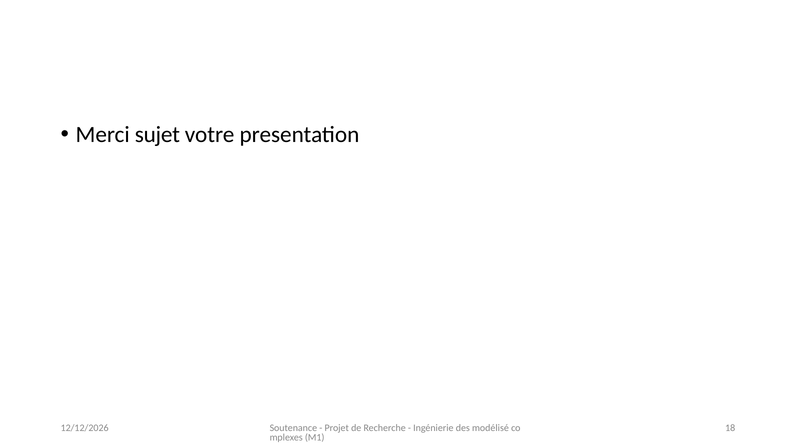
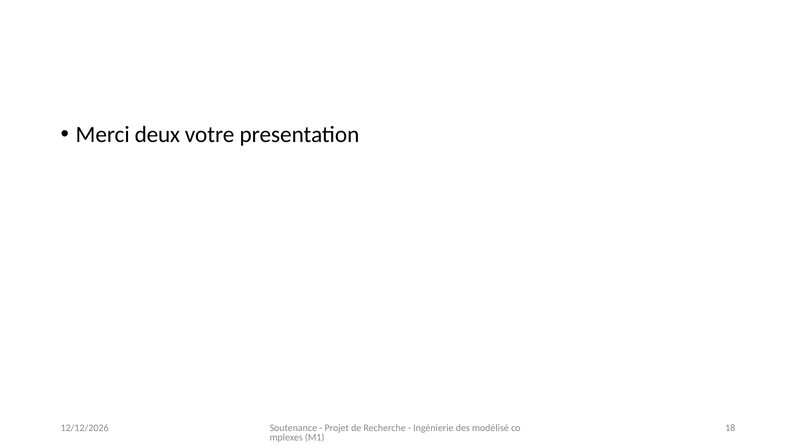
sujet: sujet -> deux
